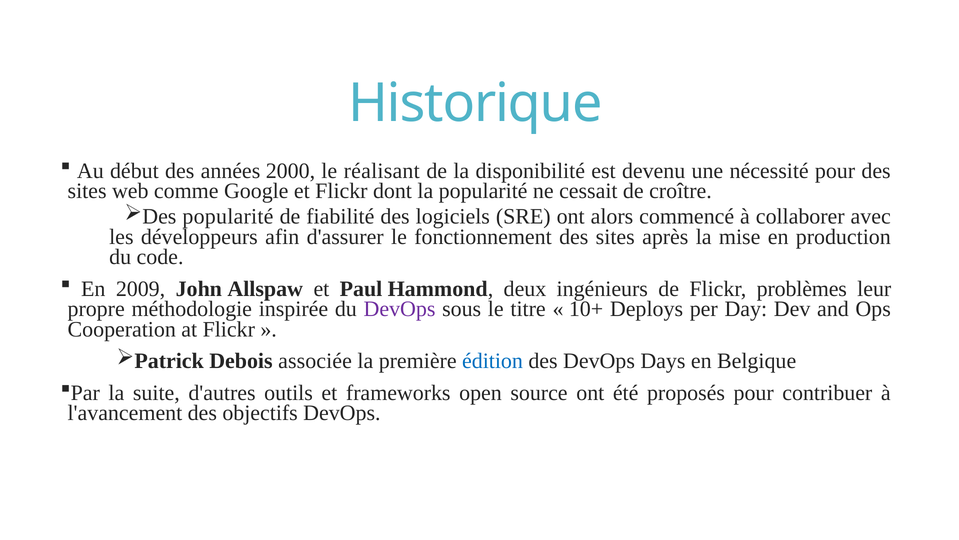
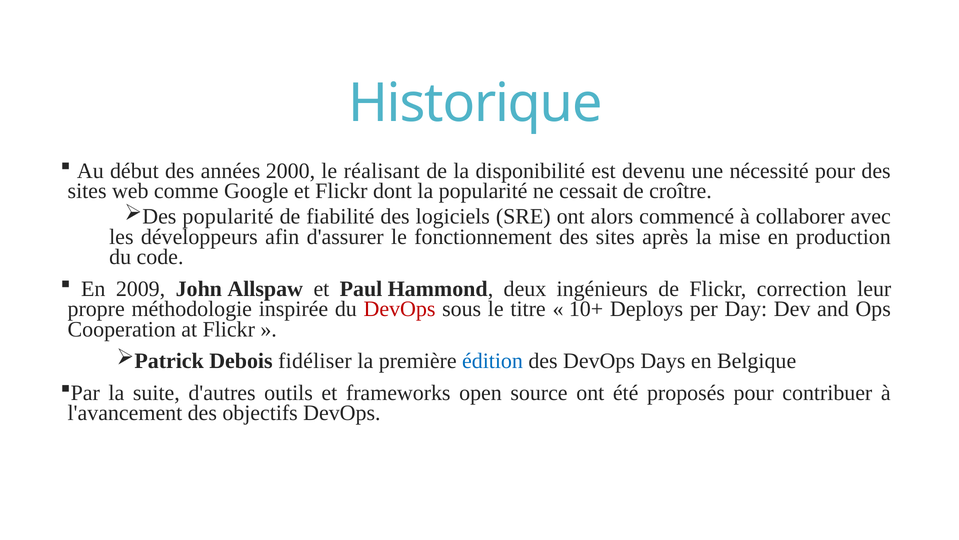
problèmes: problèmes -> correction
DevOps at (400, 309) colour: purple -> red
associée: associée -> fidéliser
